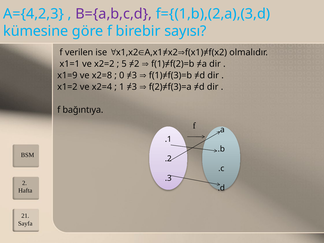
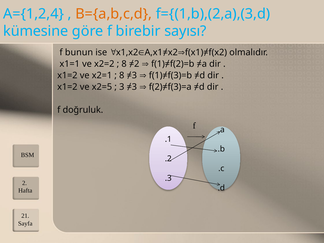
A={4,2,3: A={4,2,3 -> A={1,2,4
B={a,b,c,d colour: purple -> orange
verilen: verilen -> bunun
5 at (124, 64): 5 -> 8
x1=9 at (67, 75): x1=9 -> x1=2
x2=8: x2=8 -> x2=1
0 at (122, 75): 0 -> 8
x2=4: x2=4 -> x2=5
1 at (122, 87): 1 -> 3
bağıntıya: bağıntıya -> doğruluk
